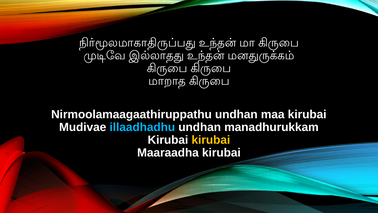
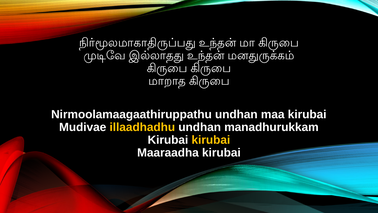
illaadhadhu colour: light blue -> yellow
